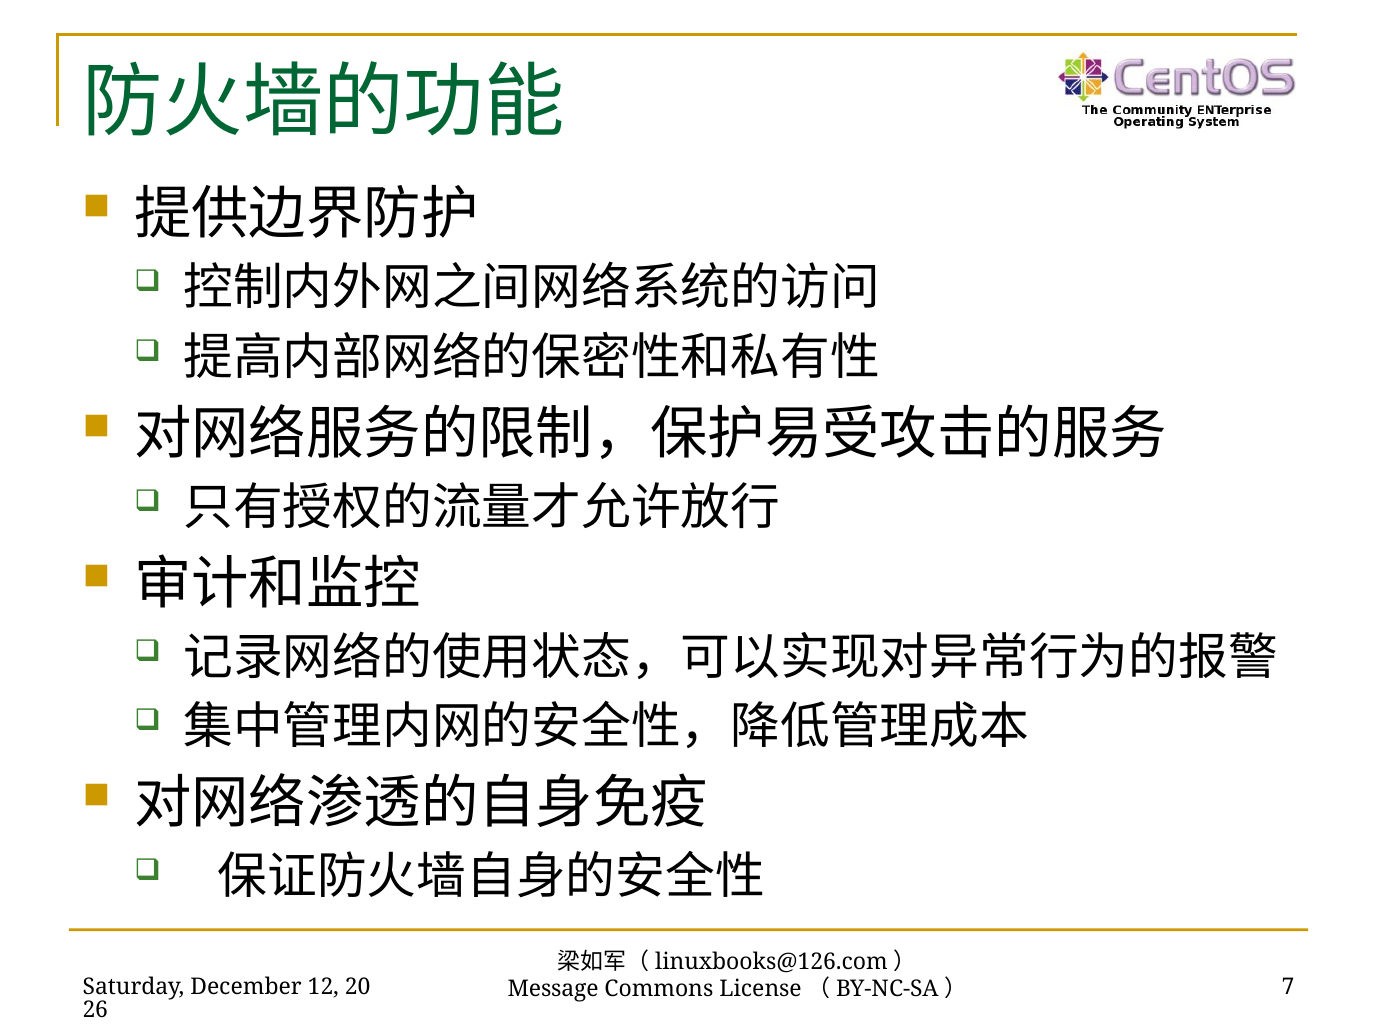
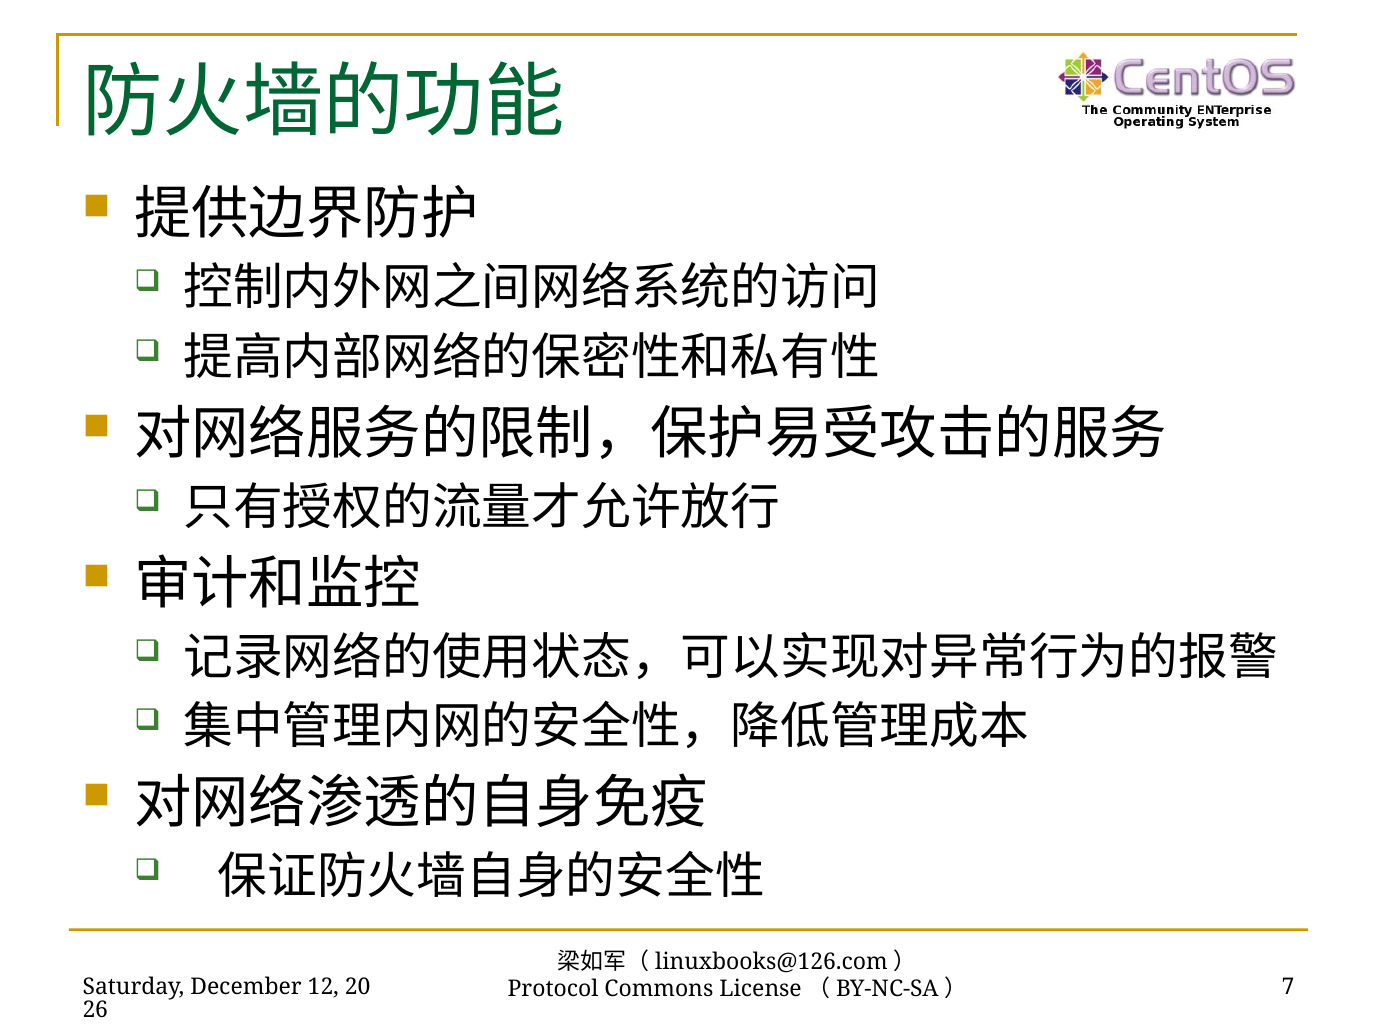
Message: Message -> Protocol
